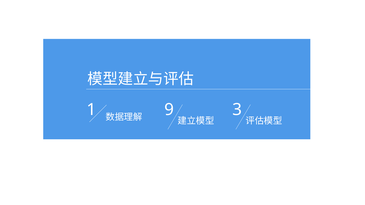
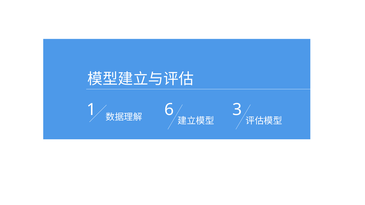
9: 9 -> 6
